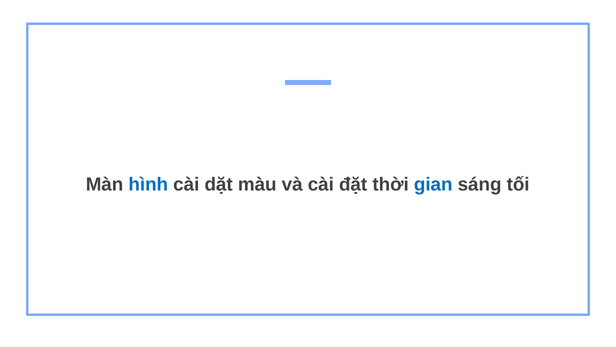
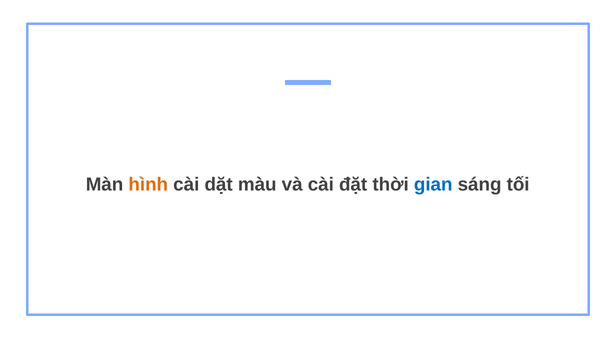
hình colour: blue -> orange
